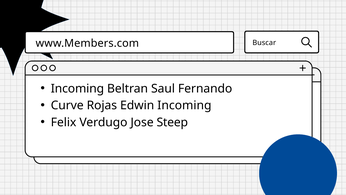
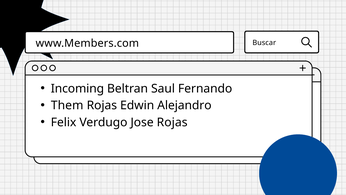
Curve: Curve -> Them
Edwin Incoming: Incoming -> Alejandro
Jose Steep: Steep -> Rojas
